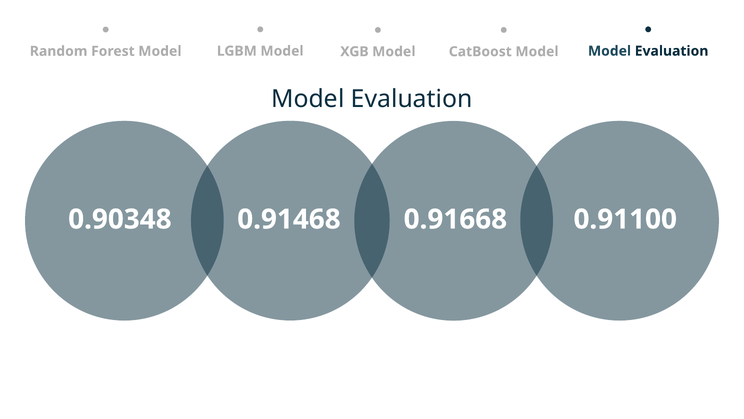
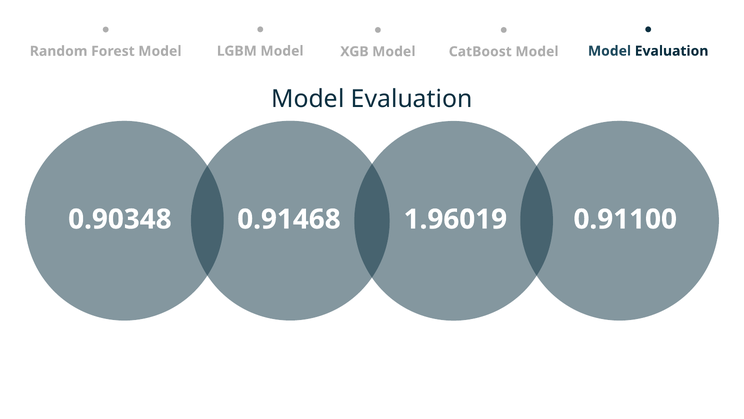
0.91668: 0.91668 -> 1.96019
